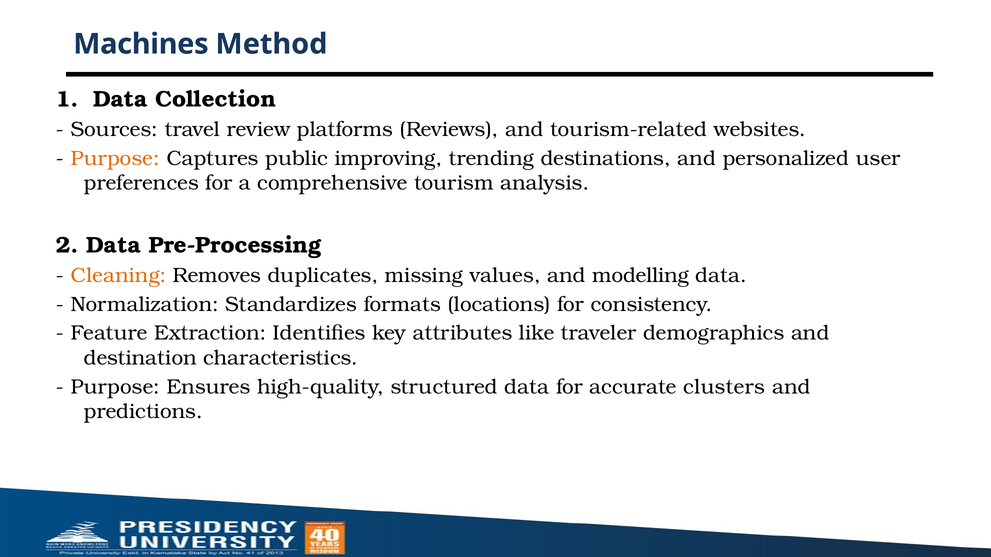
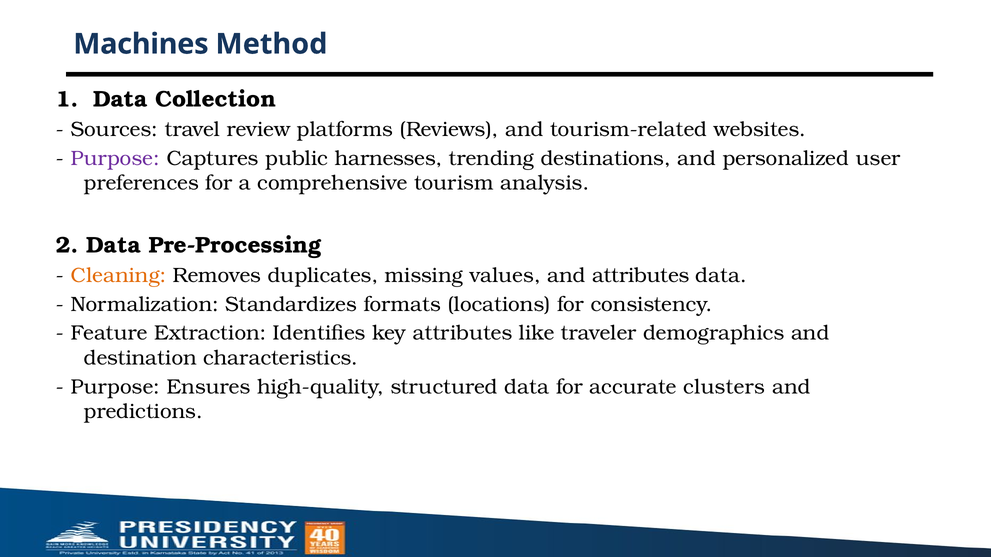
Purpose at (115, 158) colour: orange -> purple
improving: improving -> harnesses
and modelling: modelling -> attributes
